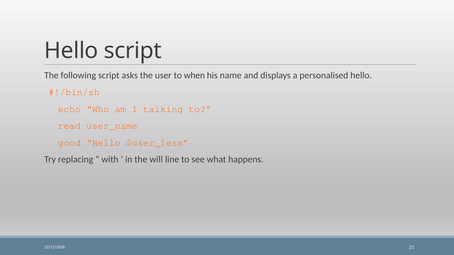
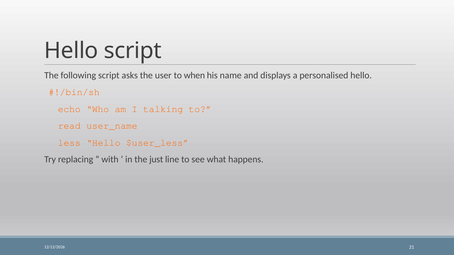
good: good -> less
will: will -> just
